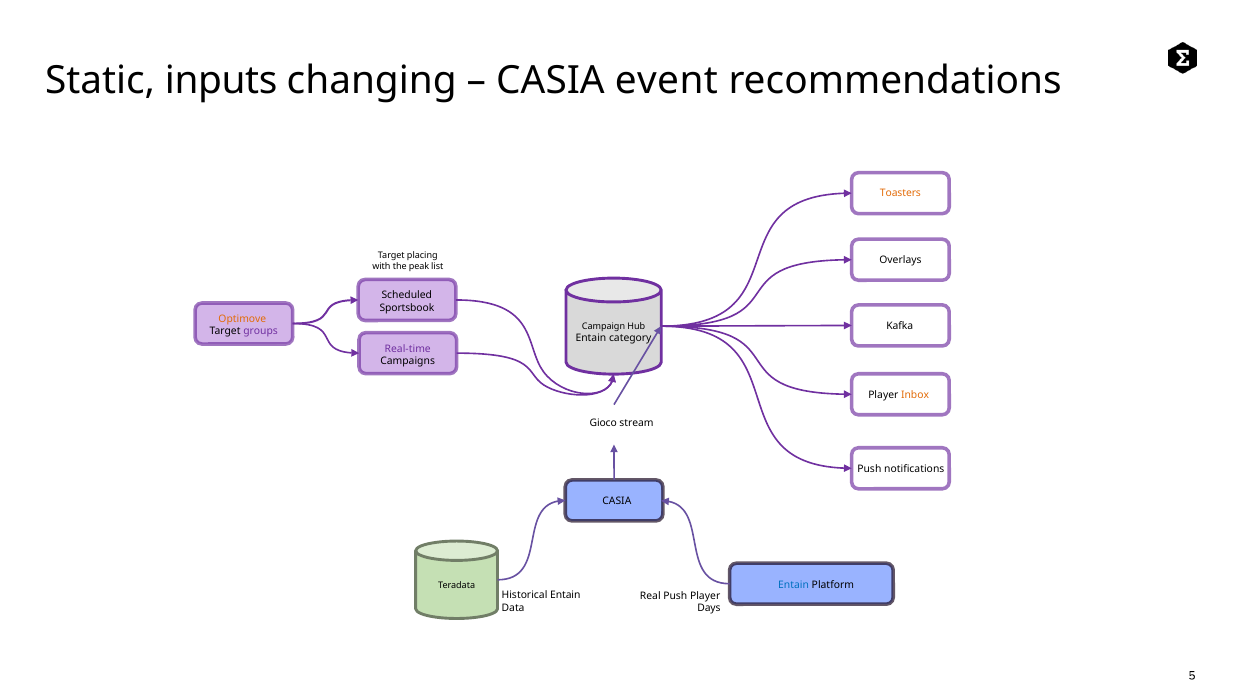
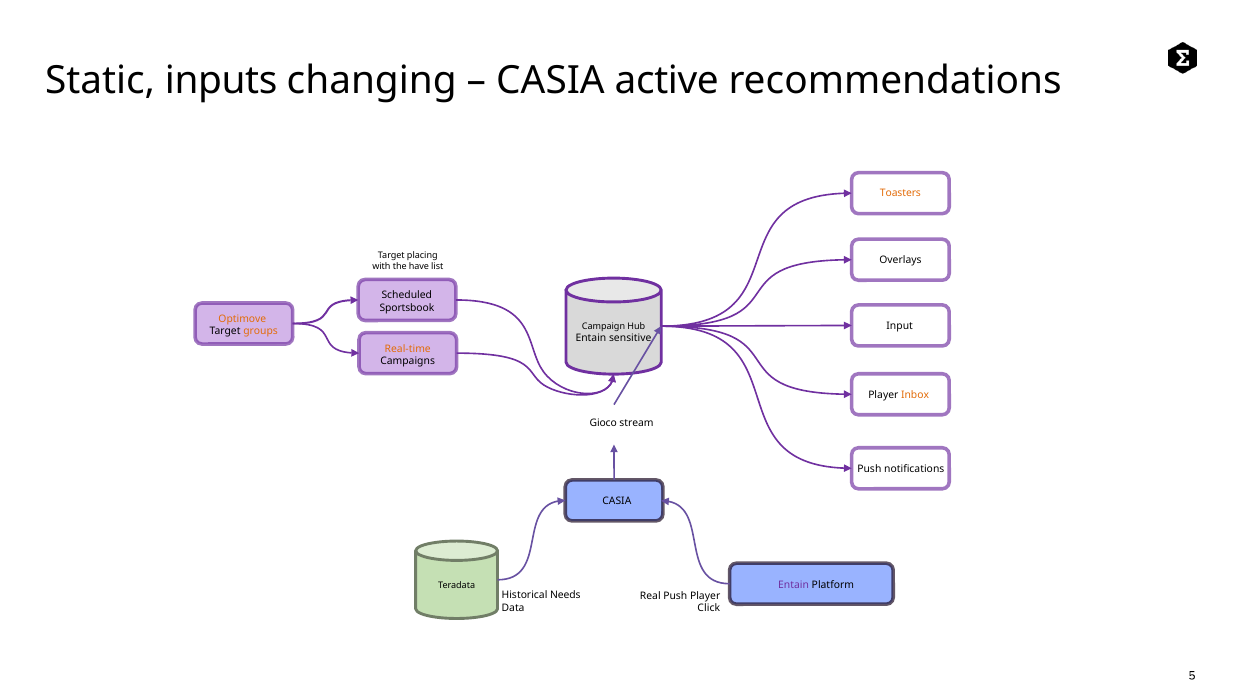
event: event -> active
peak: peak -> have
Kafka: Kafka -> Input
groups colour: purple -> orange
category: category -> sensitive
Real-time colour: purple -> orange
Entain at (794, 584) colour: blue -> purple
Historical Entain: Entain -> Needs
Days: Days -> Click
